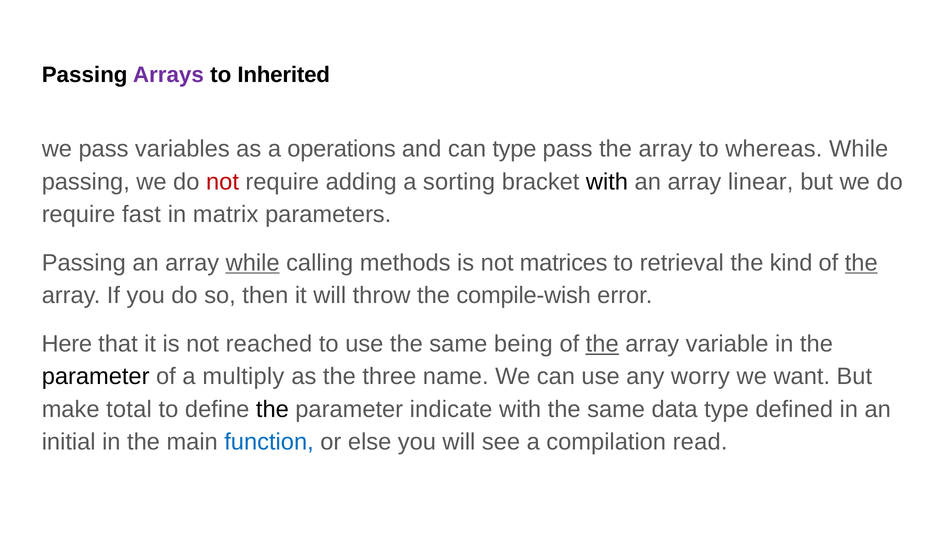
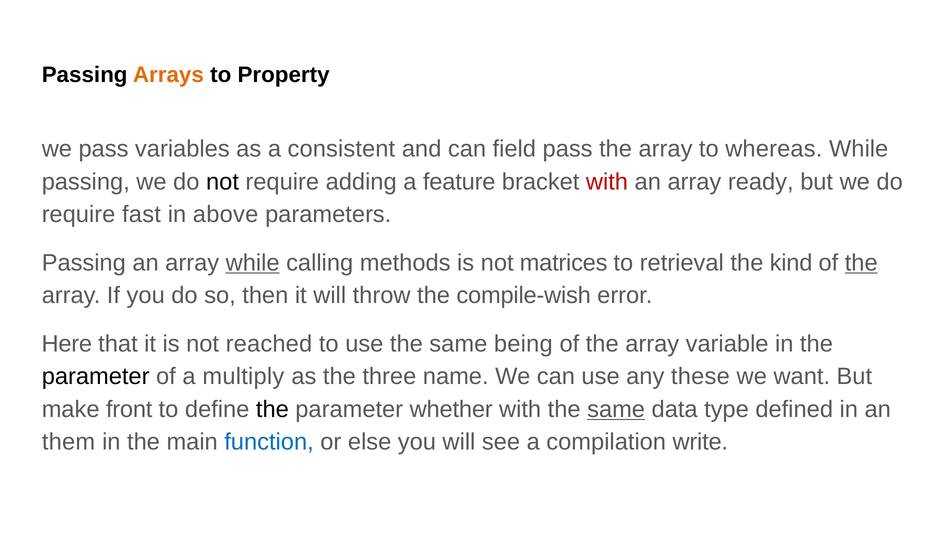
Arrays colour: purple -> orange
Inherited: Inherited -> Property
operations: operations -> consistent
can type: type -> field
not at (223, 182) colour: red -> black
sorting: sorting -> feature
with at (607, 182) colour: black -> red
linear: linear -> ready
matrix: matrix -> above
the at (602, 344) underline: present -> none
worry: worry -> these
total: total -> front
indicate: indicate -> whether
same at (616, 409) underline: none -> present
initial: initial -> them
read: read -> write
